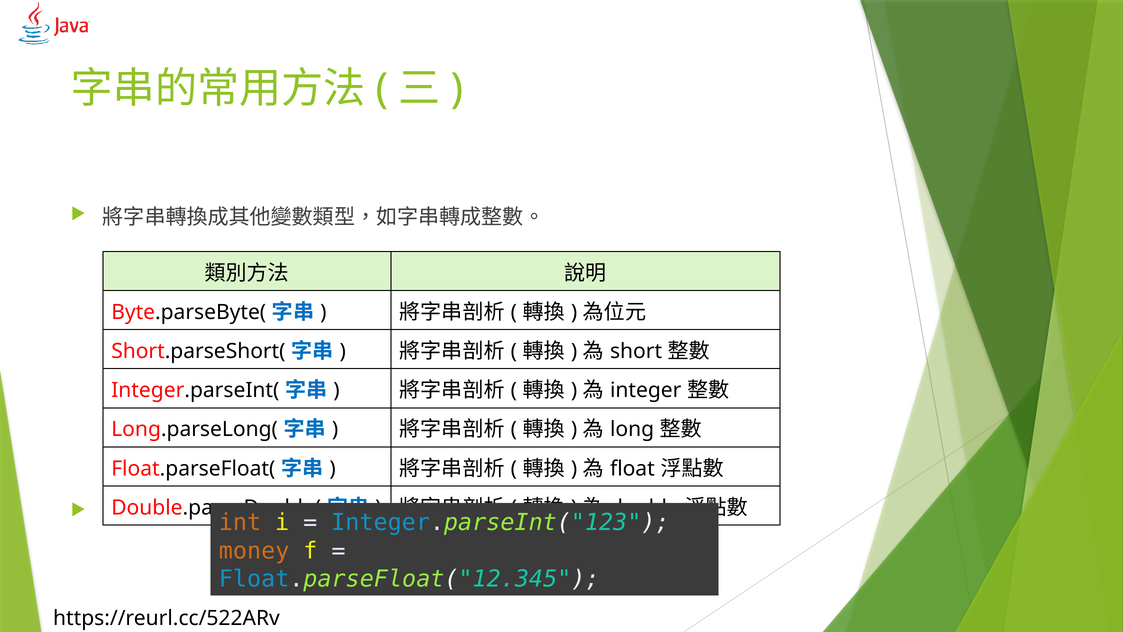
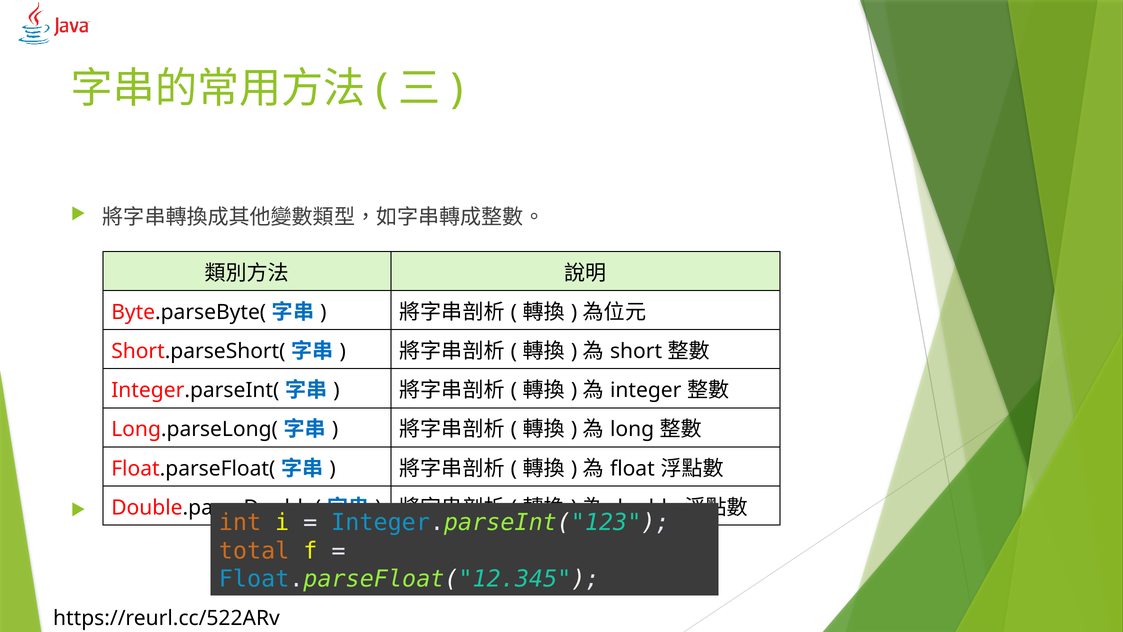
money: money -> total
